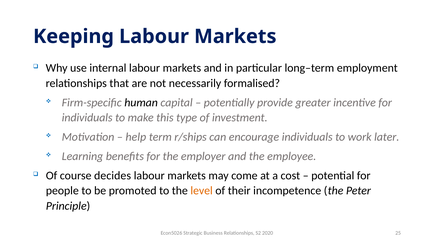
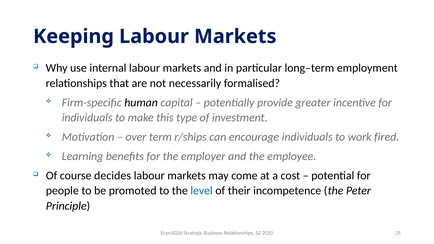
help: help -> over
later: later -> fired
level colour: orange -> blue
